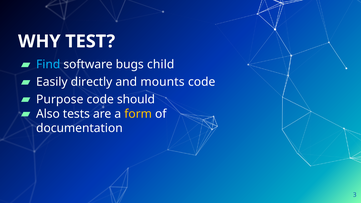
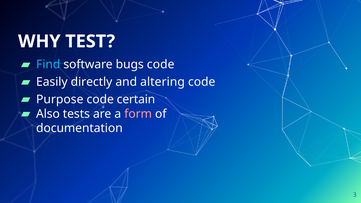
bugs child: child -> code
mounts: mounts -> altering
should: should -> certain
form colour: yellow -> pink
